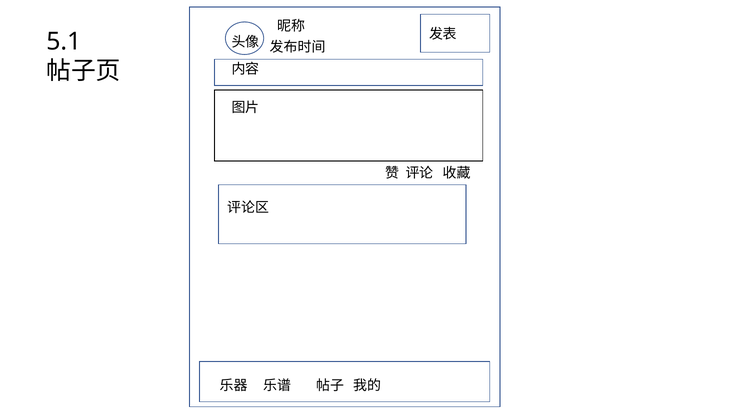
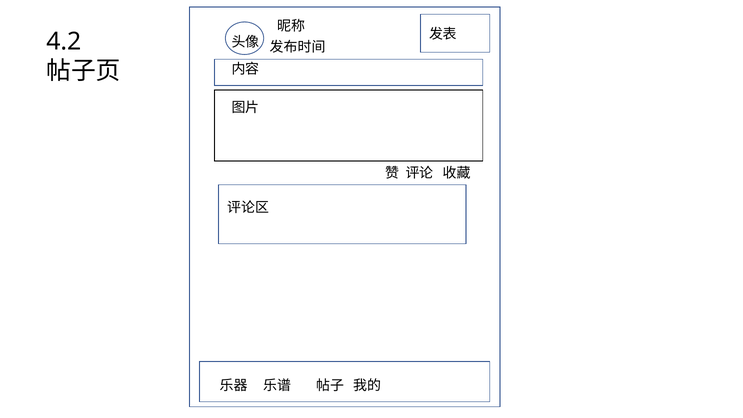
5.1: 5.1 -> 4.2
